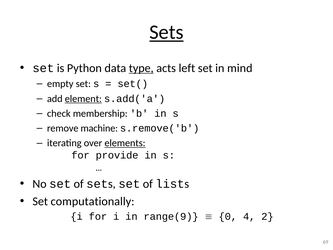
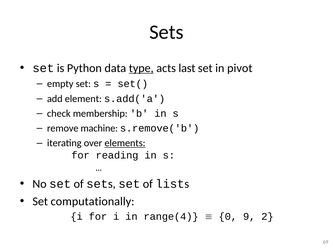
Sets at (167, 32) underline: present -> none
left: left -> last
mind: mind -> pivot
element underline: present -> none
provide: provide -> reading
range(9: range(9 -> range(4
4: 4 -> 9
